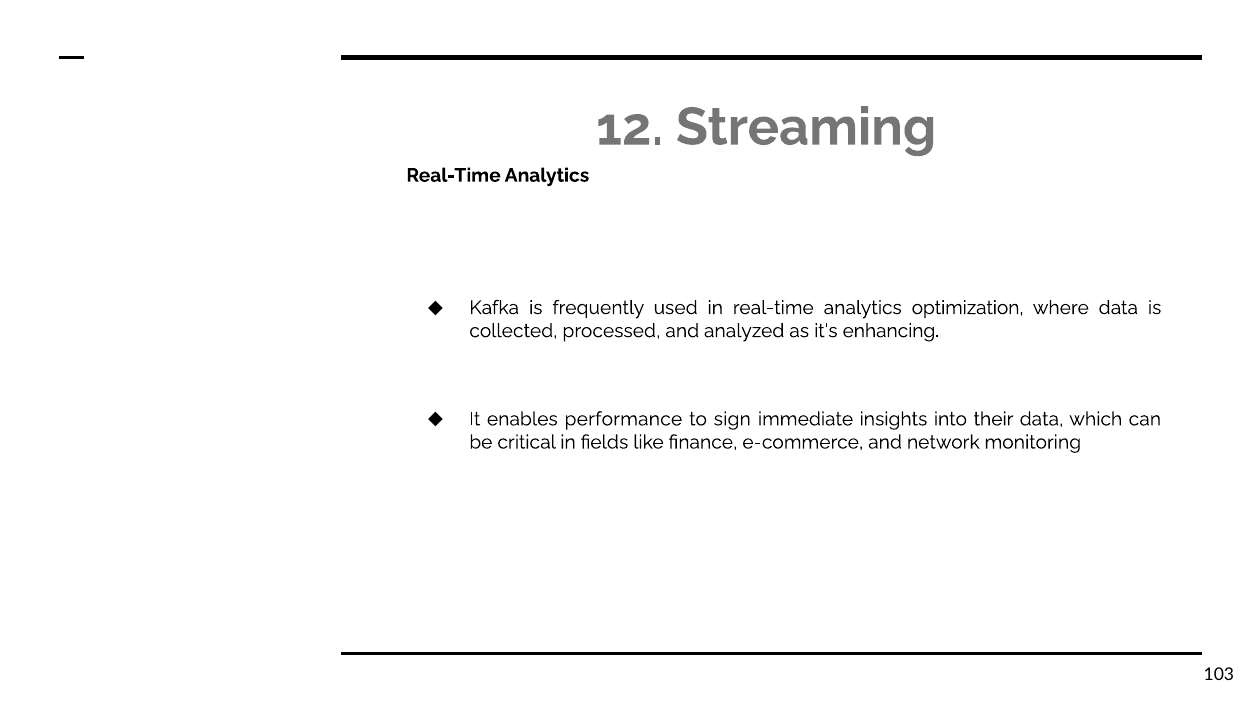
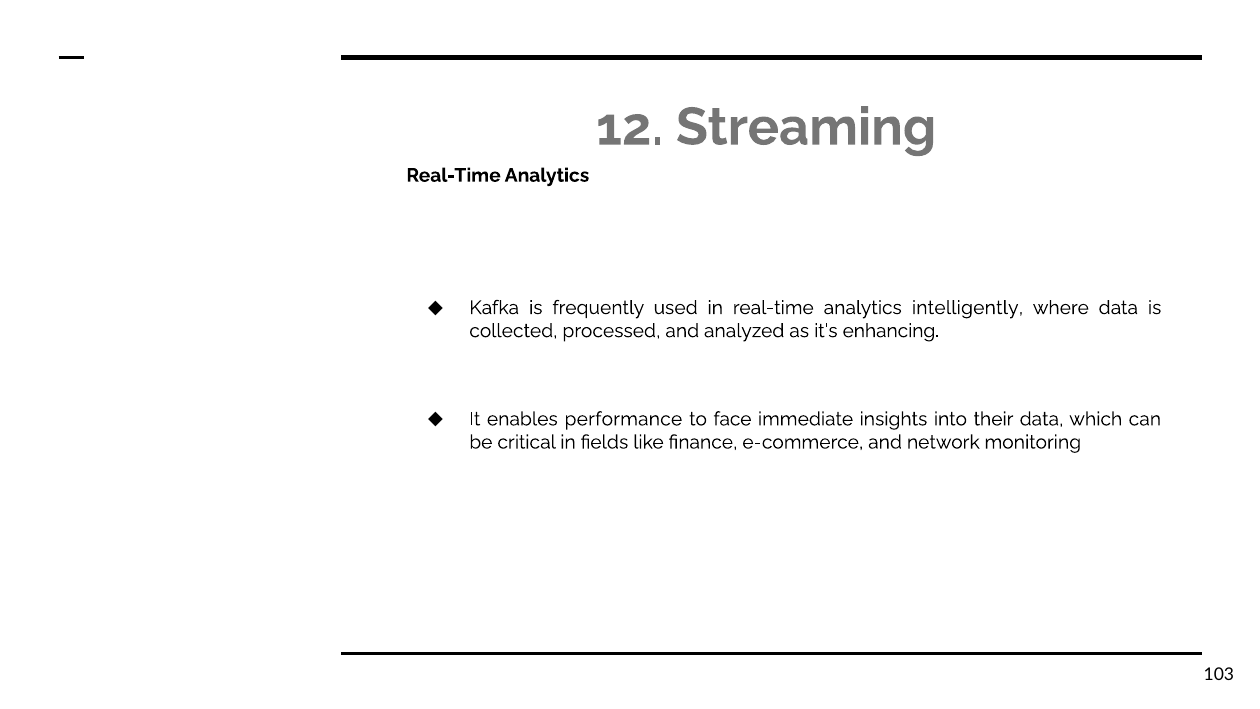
optimization: optimization -> intelligently
sign: sign -> face
